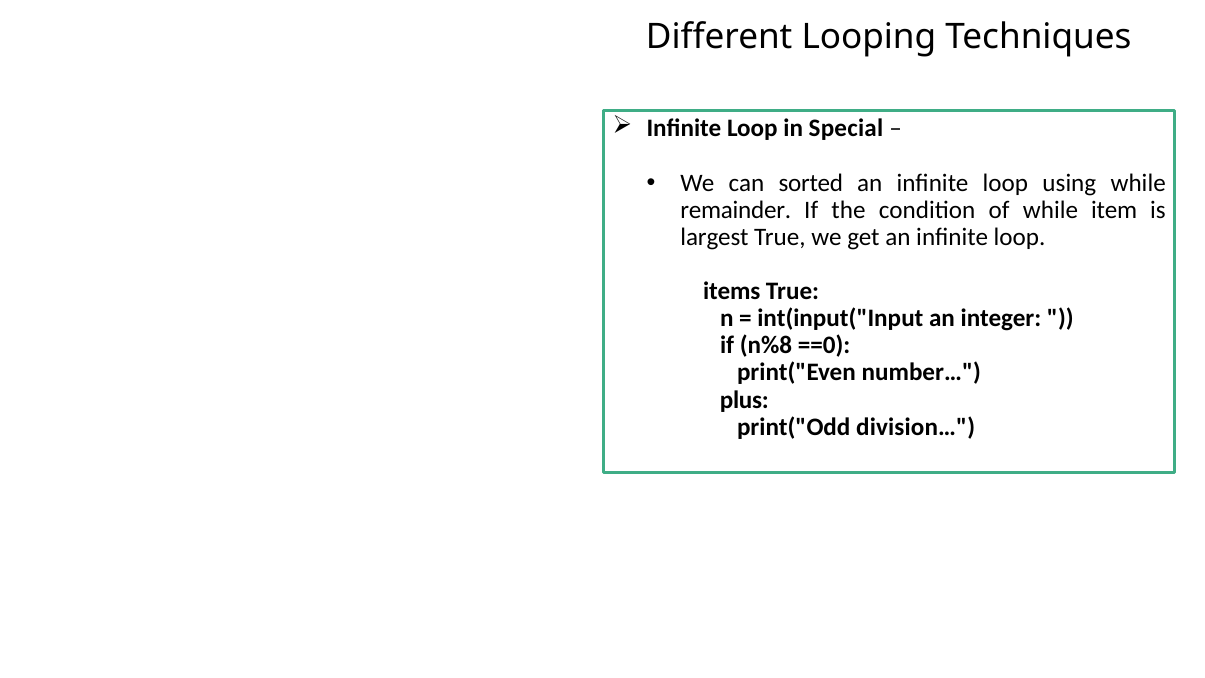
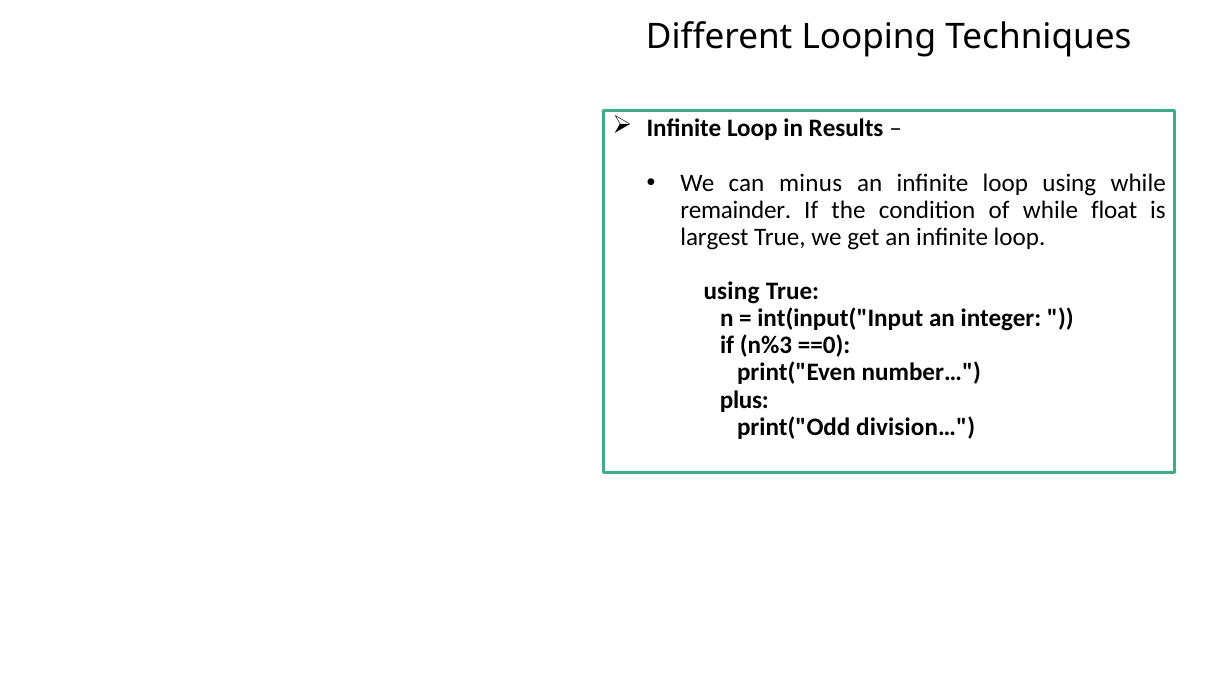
Special: Special -> Results
sorted: sorted -> minus
item: item -> float
items at (732, 291): items -> using
n%8: n%8 -> n%3
